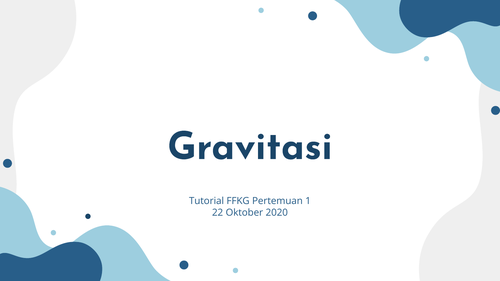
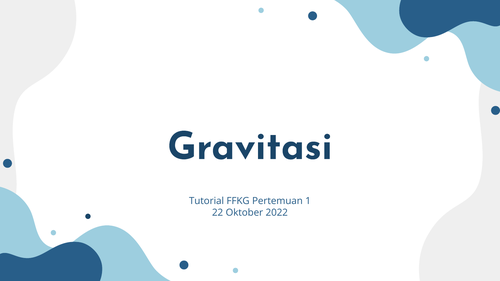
2020: 2020 -> 2022
